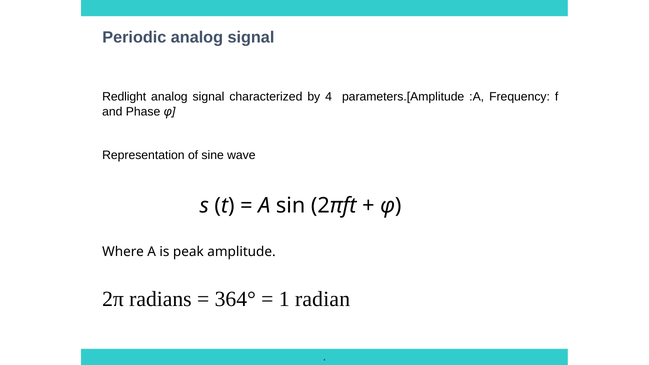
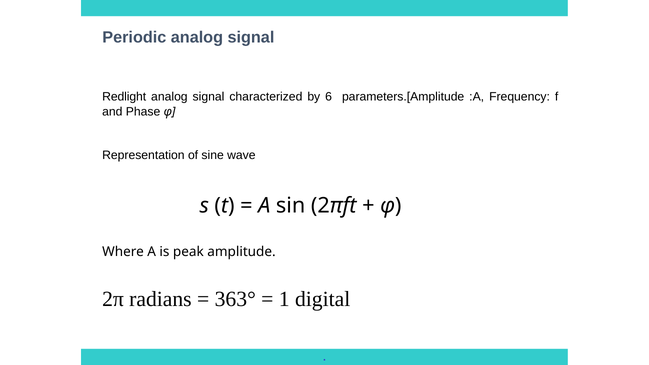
4: 4 -> 6
364°: 364° -> 363°
radian: radian -> digital
